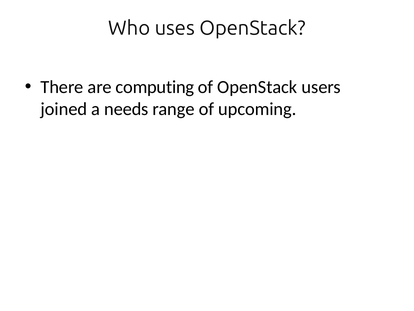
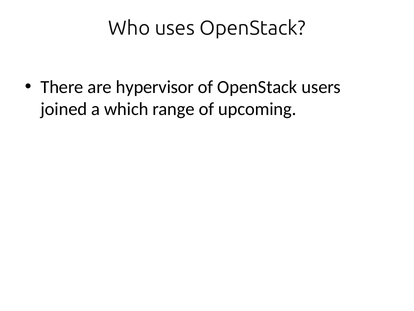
computing: computing -> hypervisor
needs: needs -> which
